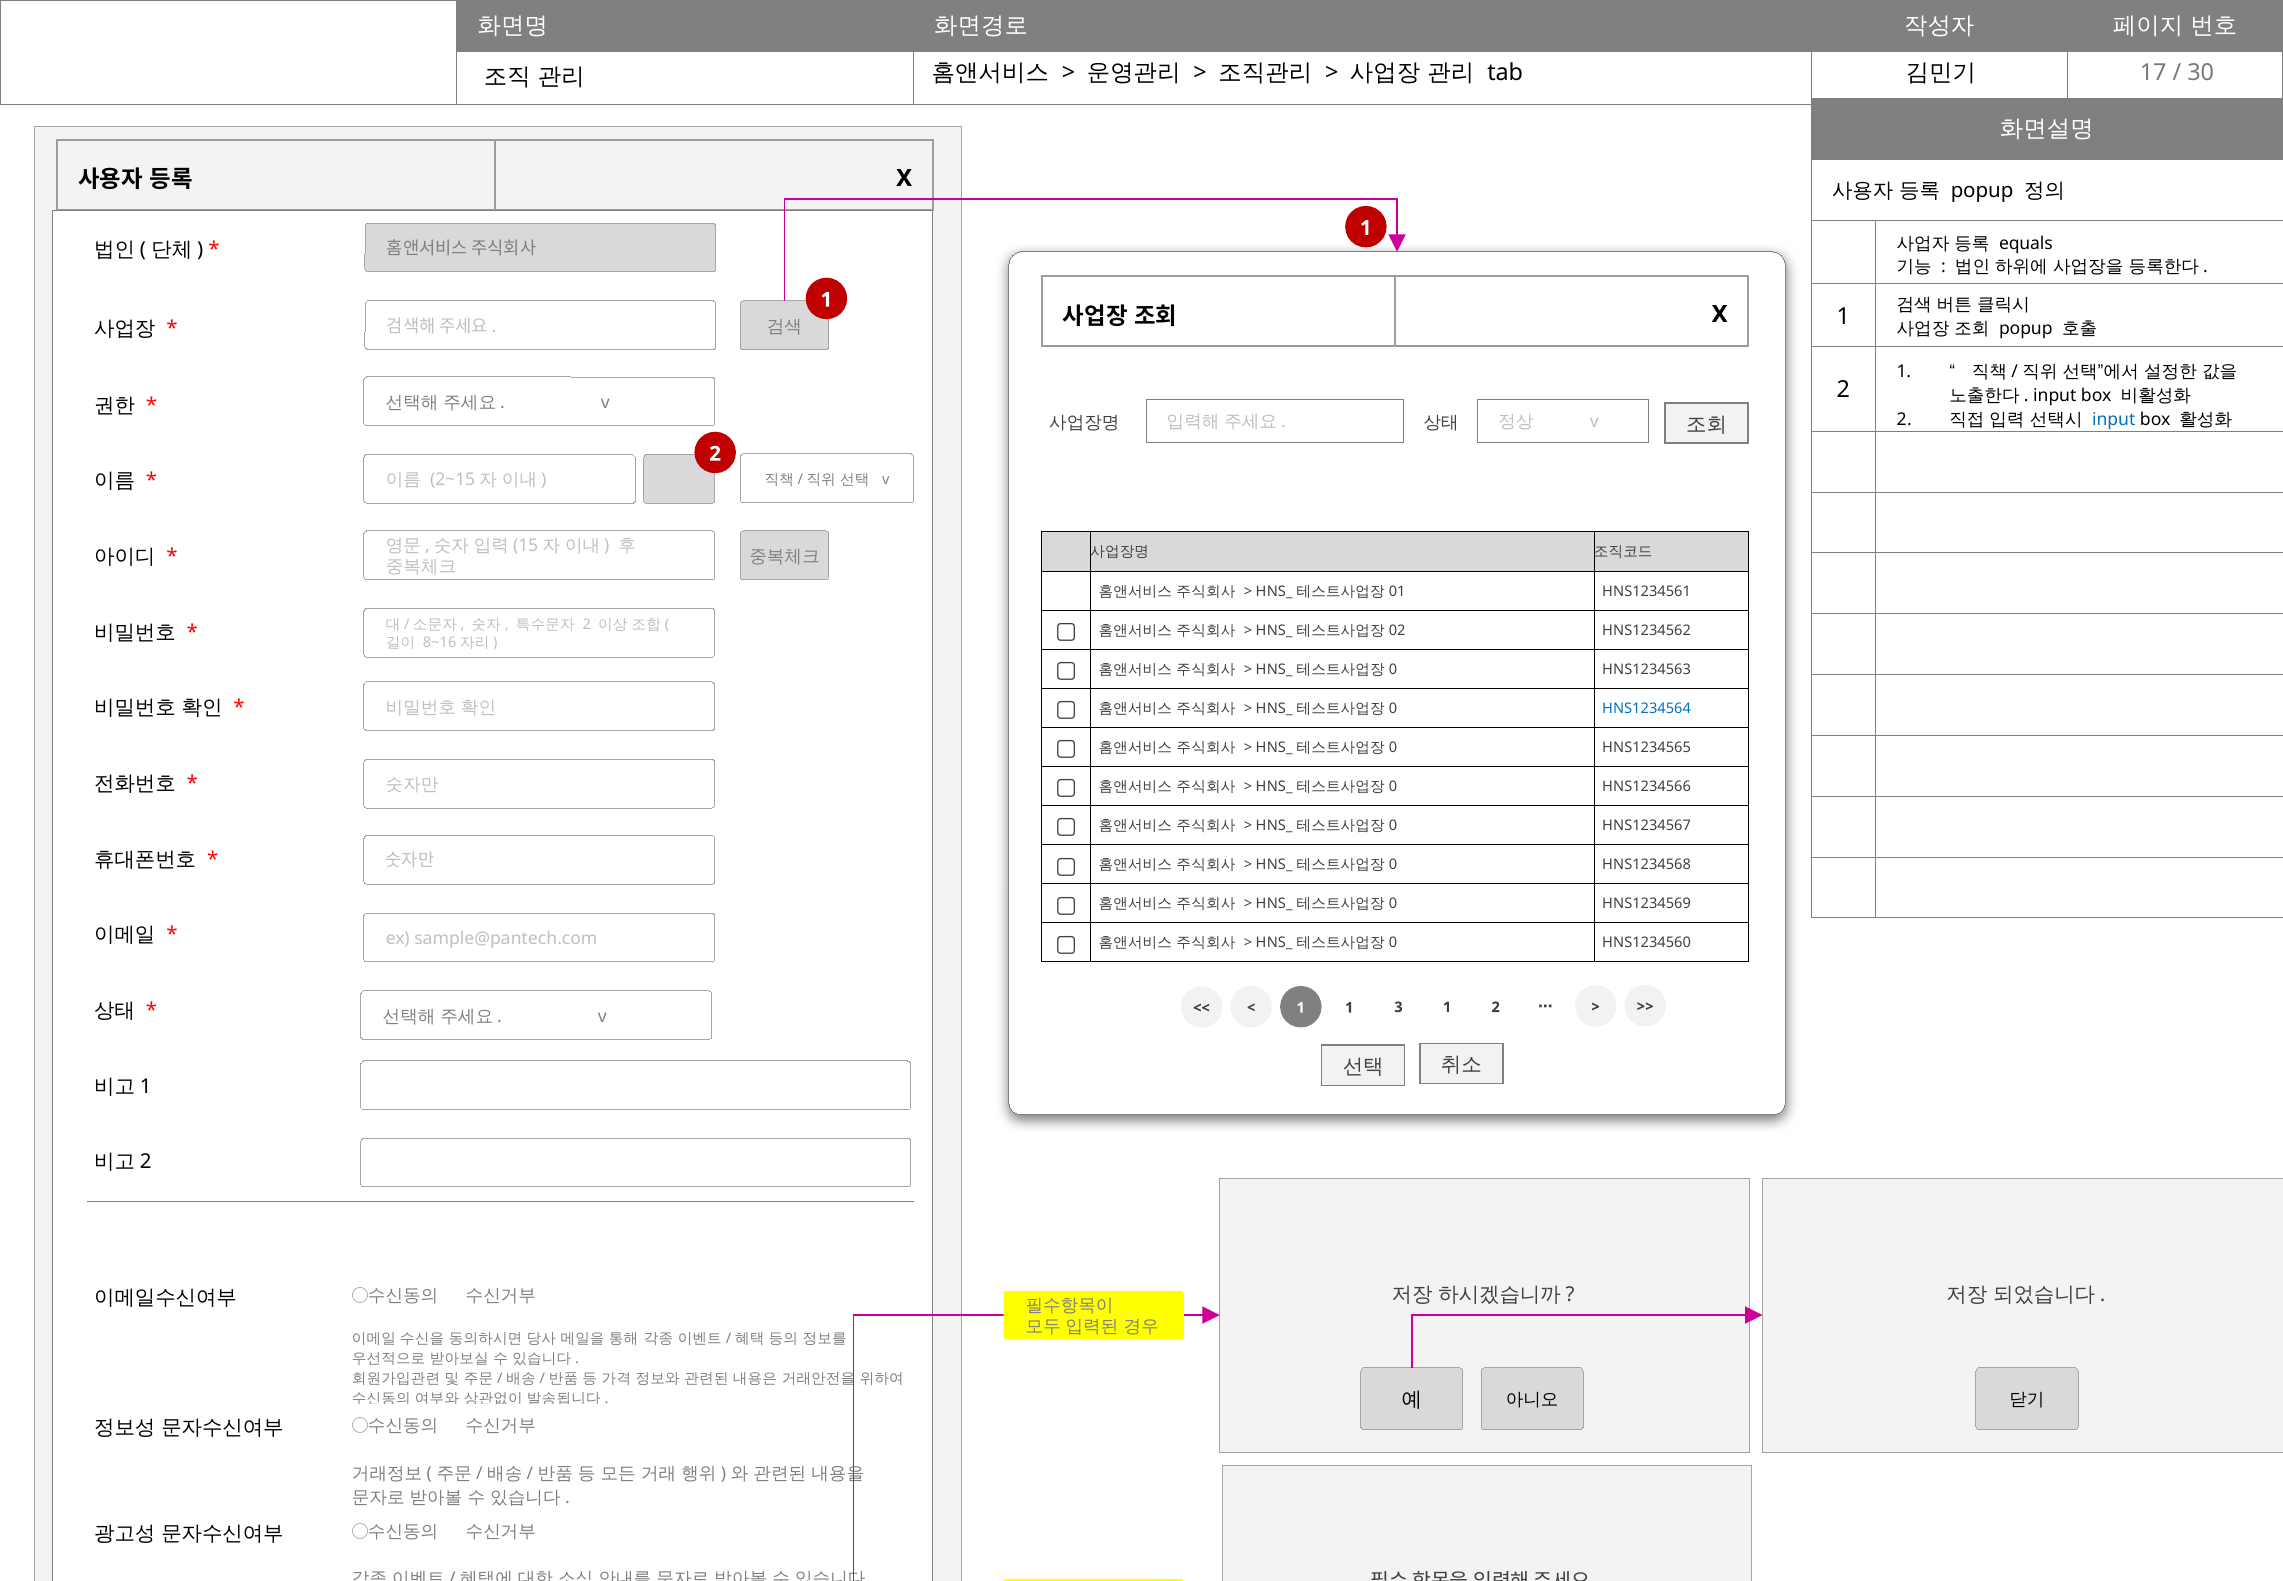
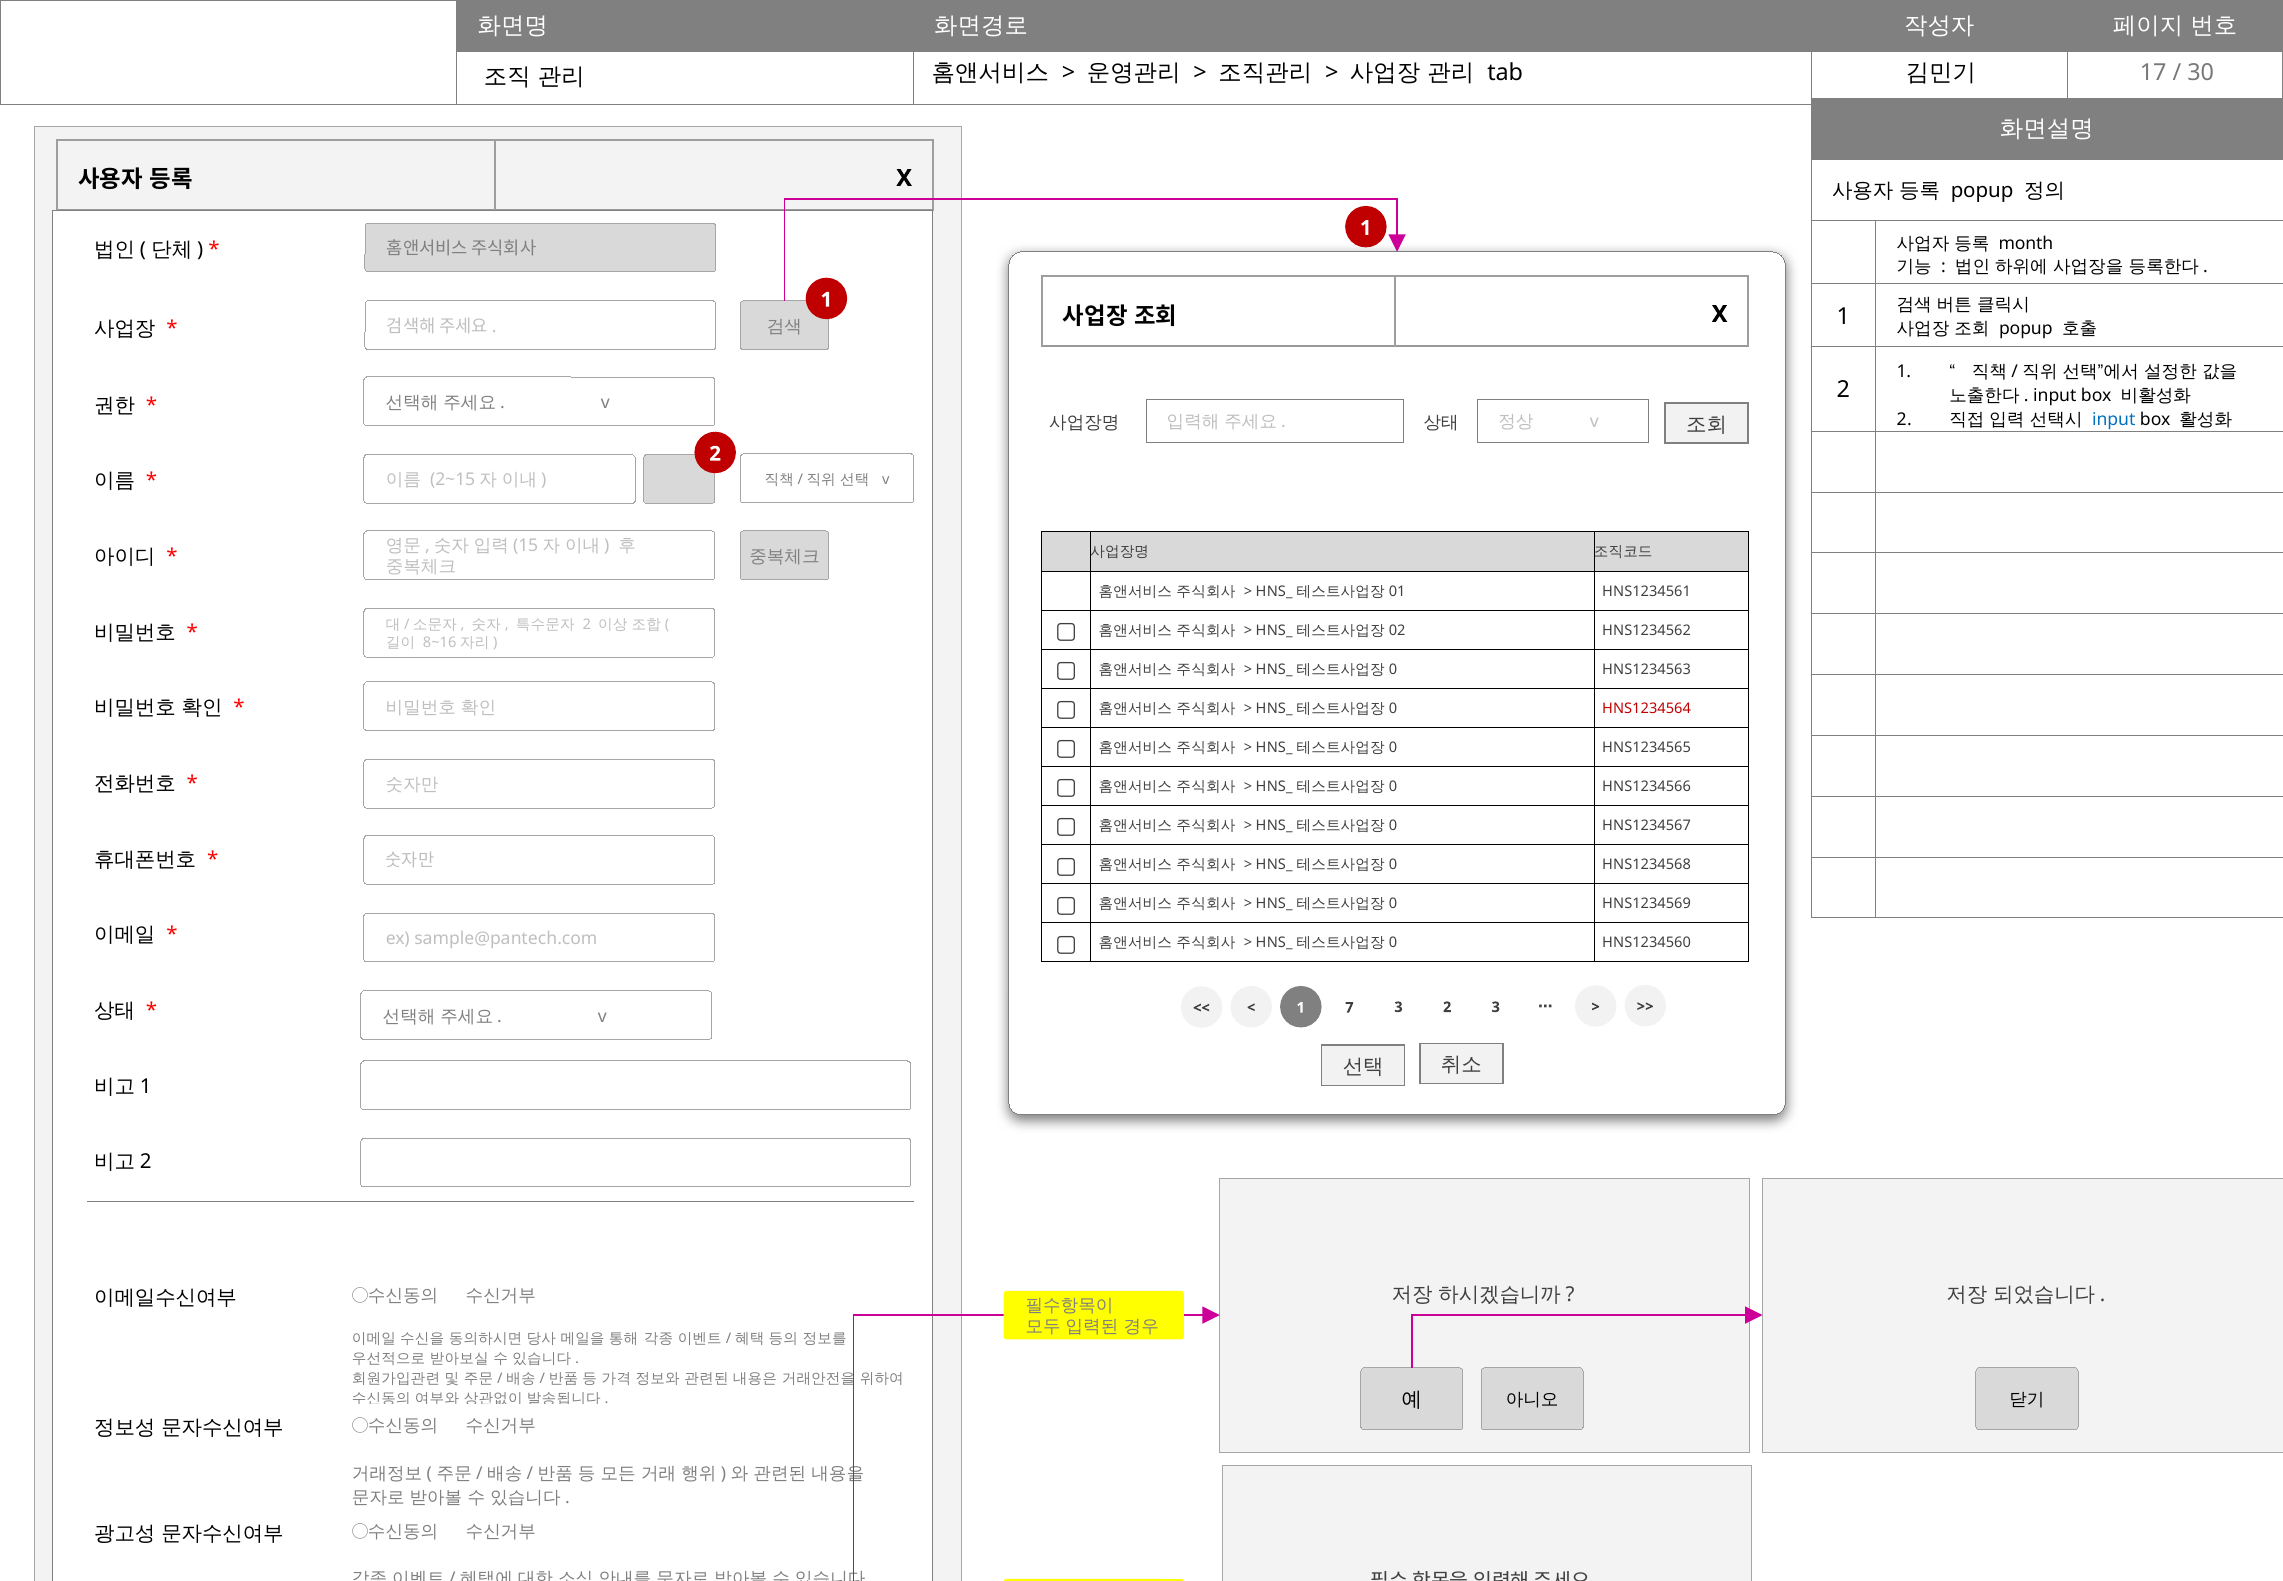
equals: equals -> month
HNS1234564 colour: blue -> red
1 at (1349, 1007): 1 -> 7
3 1: 1 -> 2
2 at (1496, 1007): 2 -> 3
